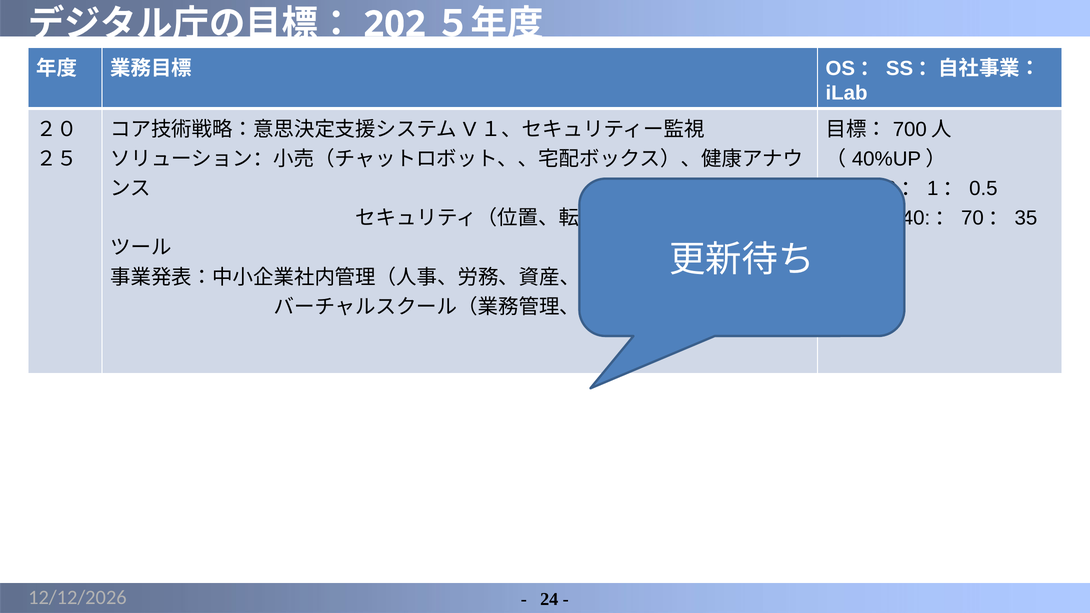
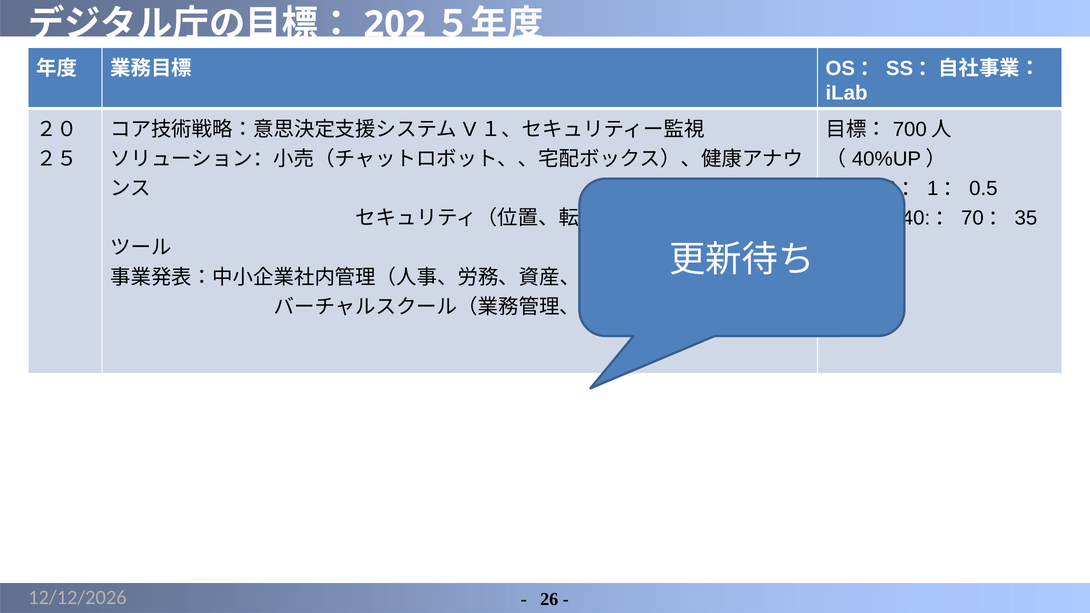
24: 24 -> 26
